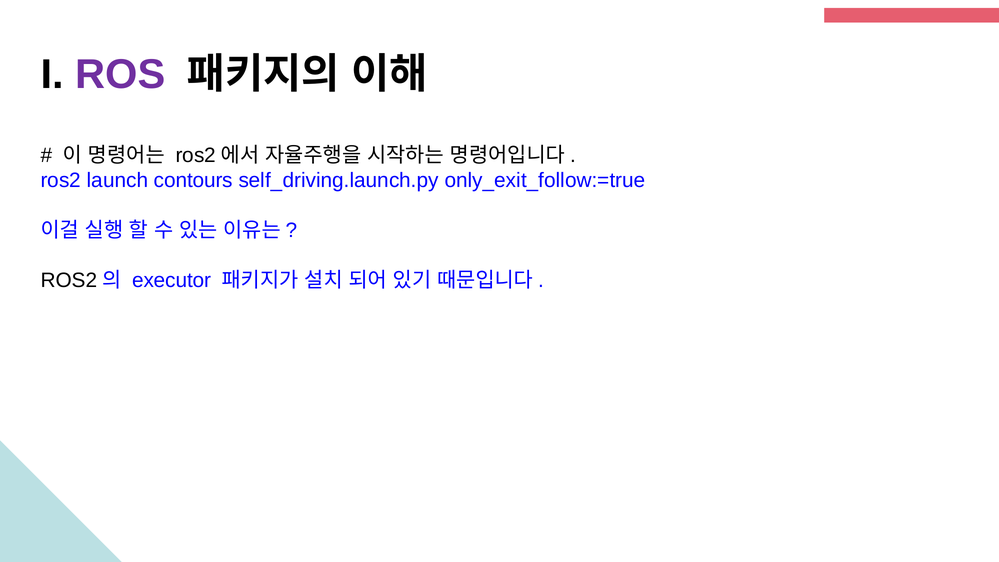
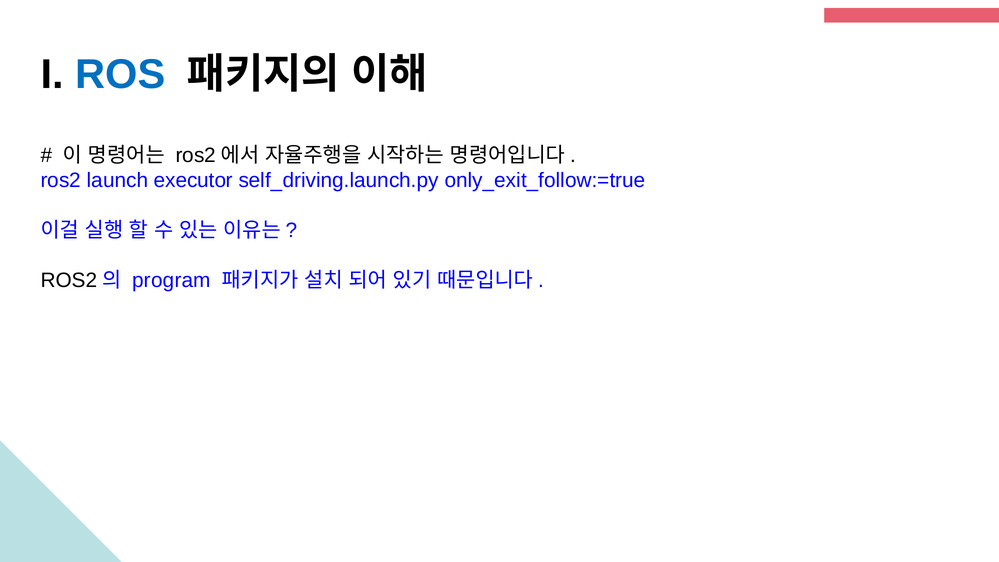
ROS colour: purple -> blue
contours: contours -> executor
executor: executor -> program
